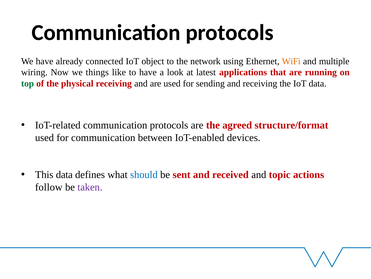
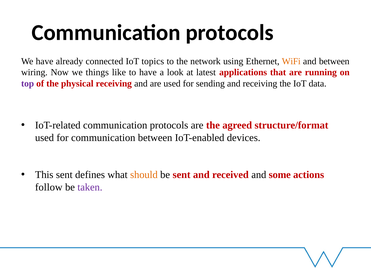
object: object -> topics
and multiple: multiple -> between
top colour: green -> purple
This data: data -> sent
should colour: blue -> orange
topic: topic -> some
